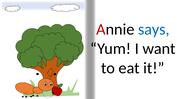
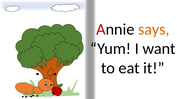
says colour: blue -> orange
